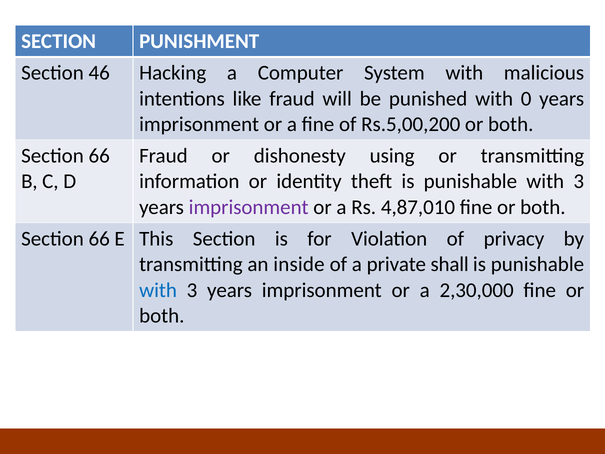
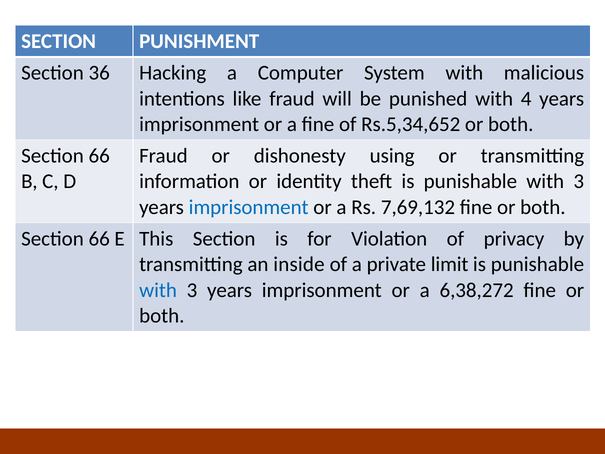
46: 46 -> 36
0: 0 -> 4
Rs.5,00,200: Rs.5,00,200 -> Rs.5,34,652
imprisonment at (249, 207) colour: purple -> blue
4,87,010: 4,87,010 -> 7,69,132
shall: shall -> limit
2,30,000: 2,30,000 -> 6,38,272
